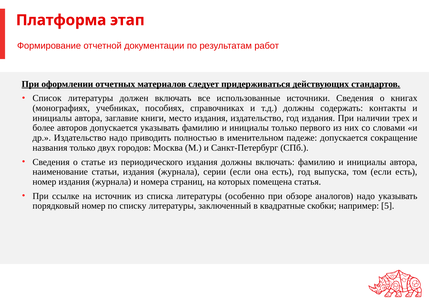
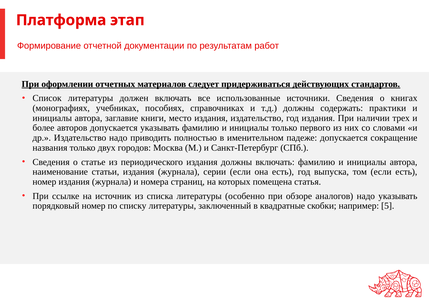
контакты: контакты -> практики
